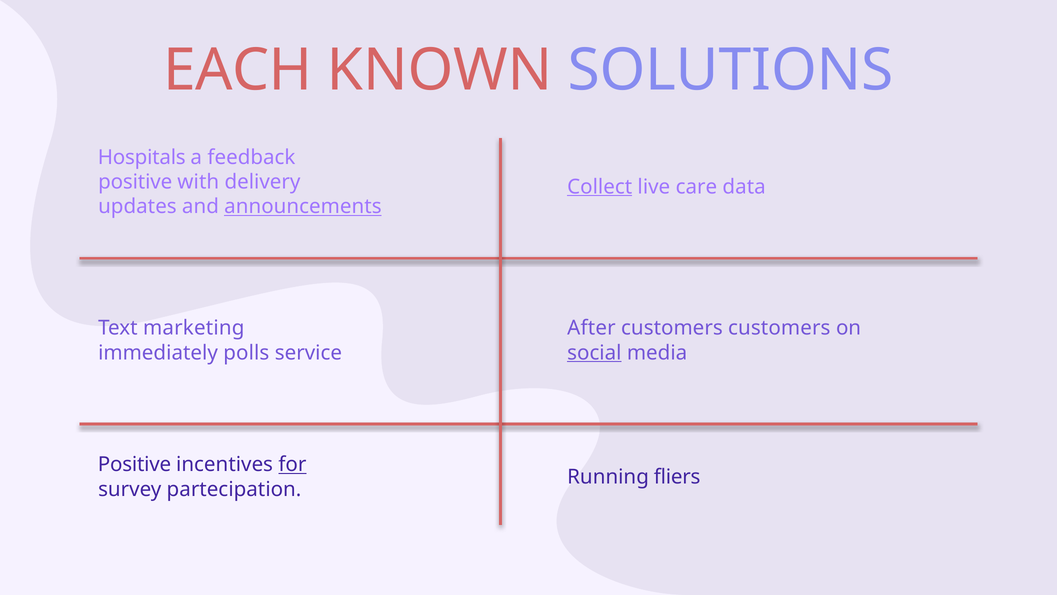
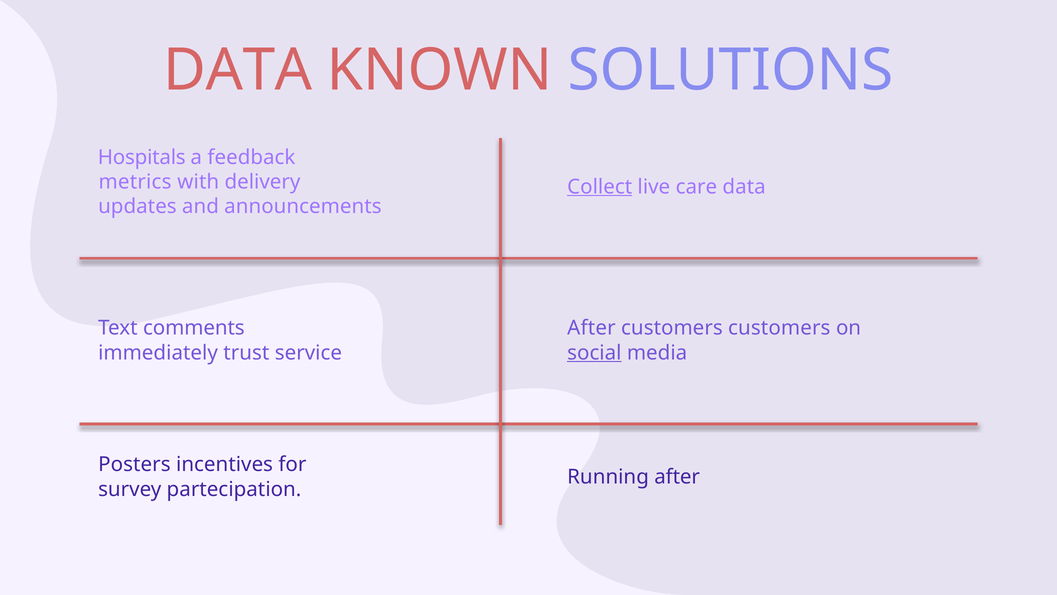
EACH at (238, 70): EACH -> DATA
positive at (135, 182): positive -> metrics
announcements underline: present -> none
marketing: marketing -> comments
polls: polls -> trust
Positive at (135, 464): Positive -> Posters
for underline: present -> none
Running fliers: fliers -> after
